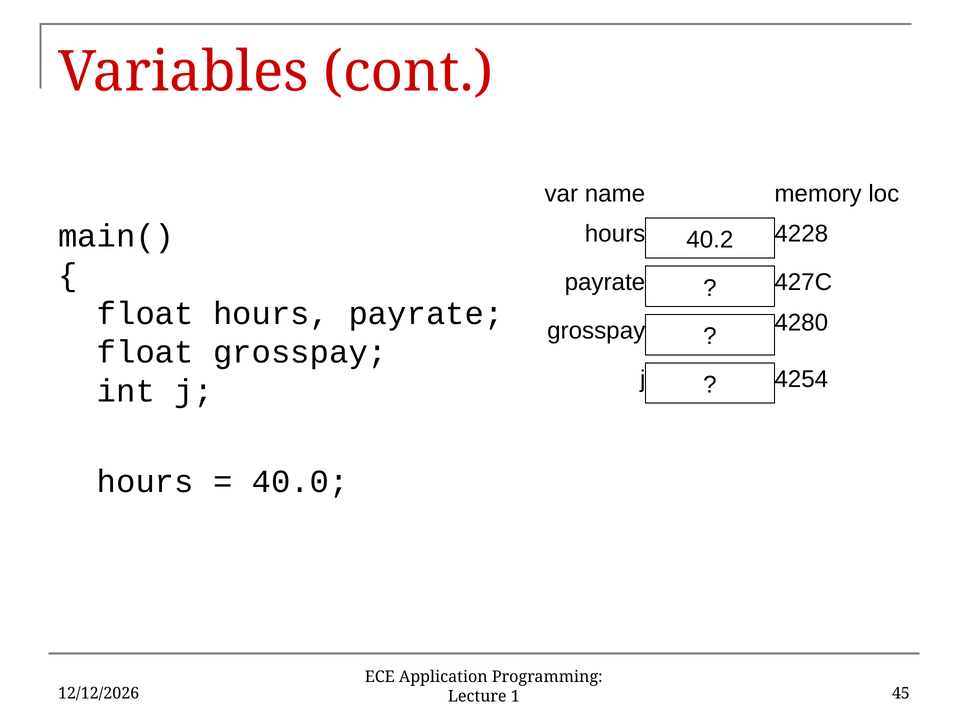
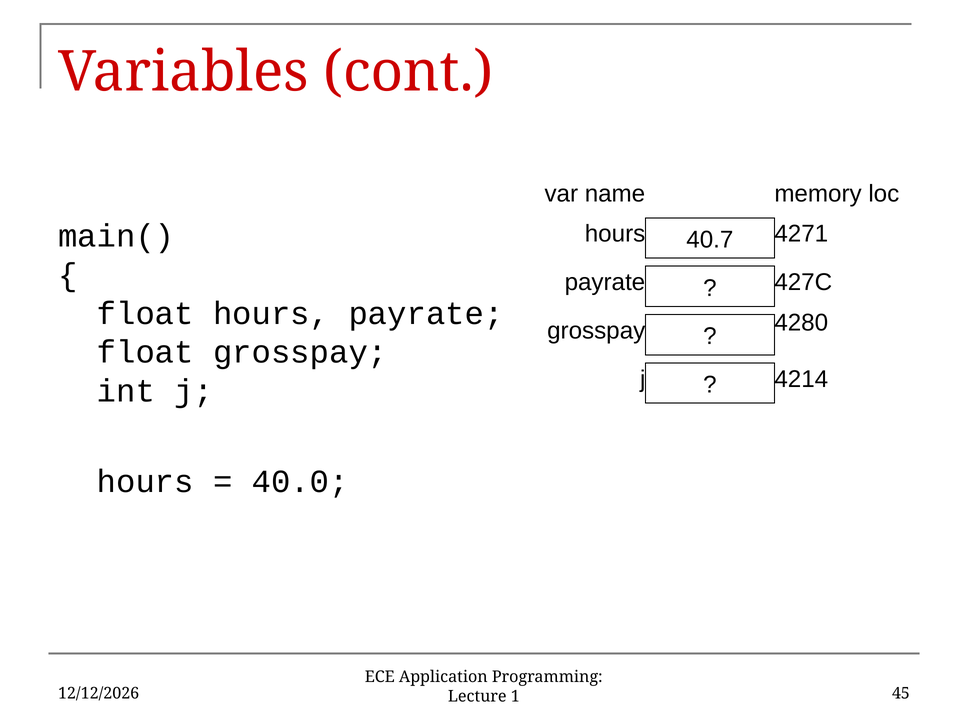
4228: 4228 -> 4271
40.2: 40.2 -> 40.7
4254: 4254 -> 4214
